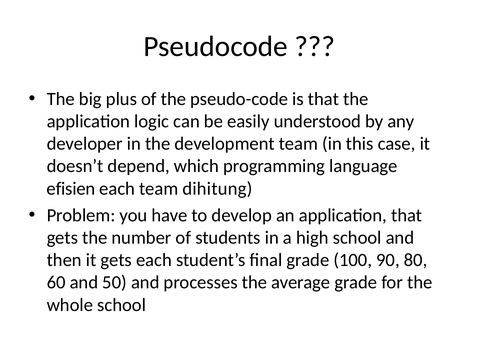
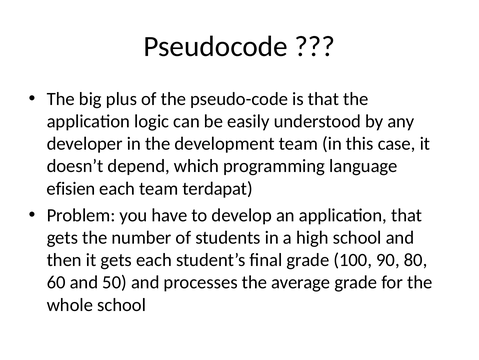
dihitung: dihitung -> terdapat
